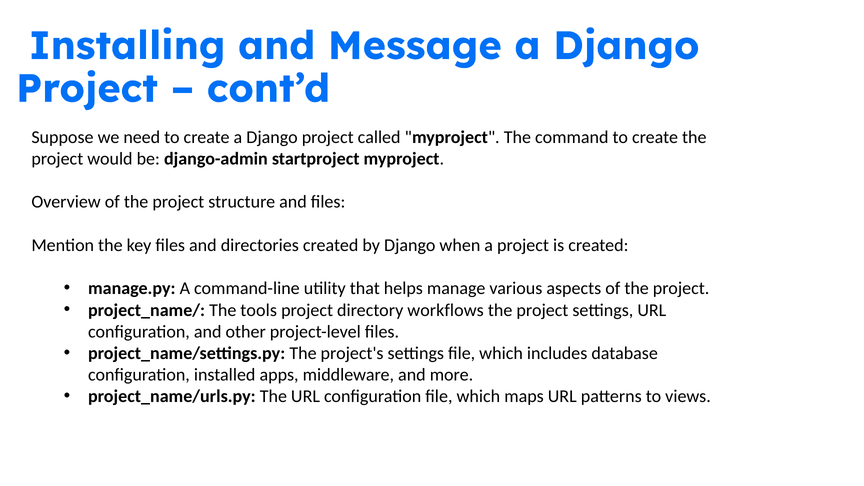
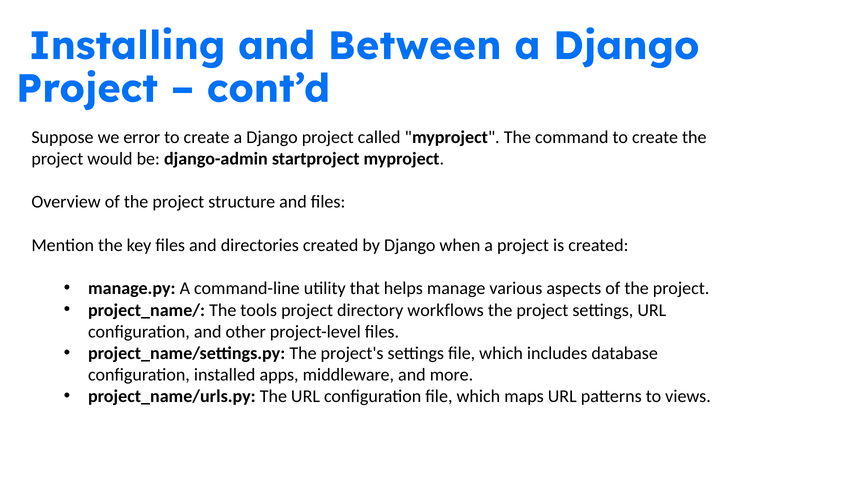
Message: Message -> Between
need: need -> error
